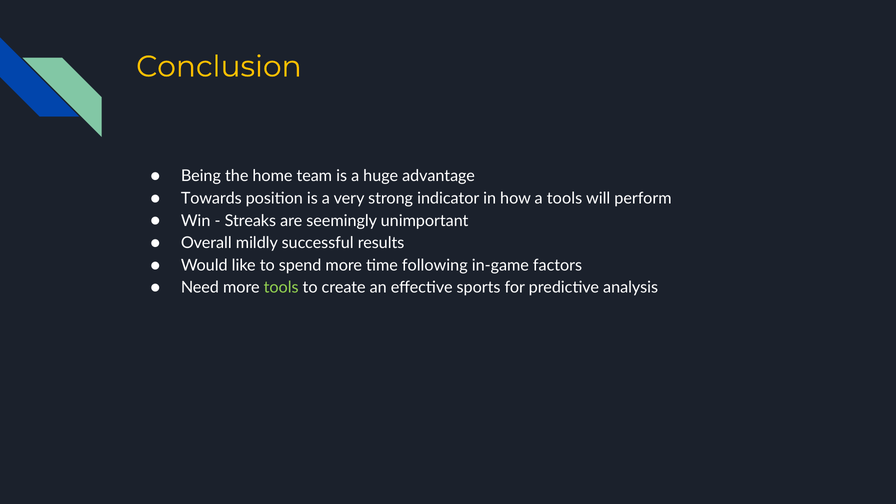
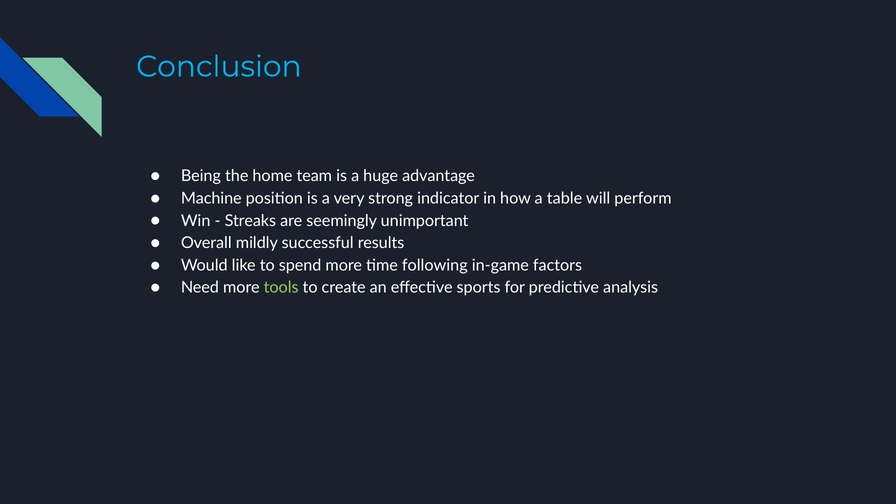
Conclusion colour: yellow -> light blue
Towards: Towards -> Machine
a tools: tools -> table
